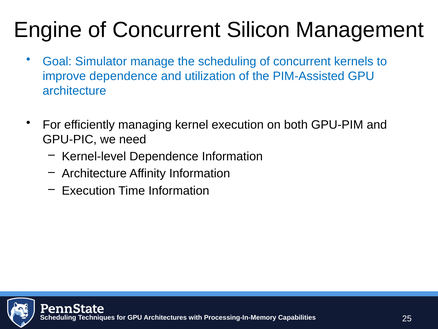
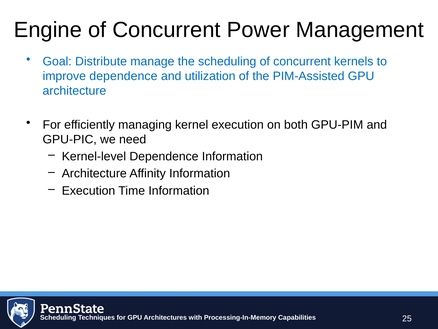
Silicon: Silicon -> Power
Simulator: Simulator -> Distribute
